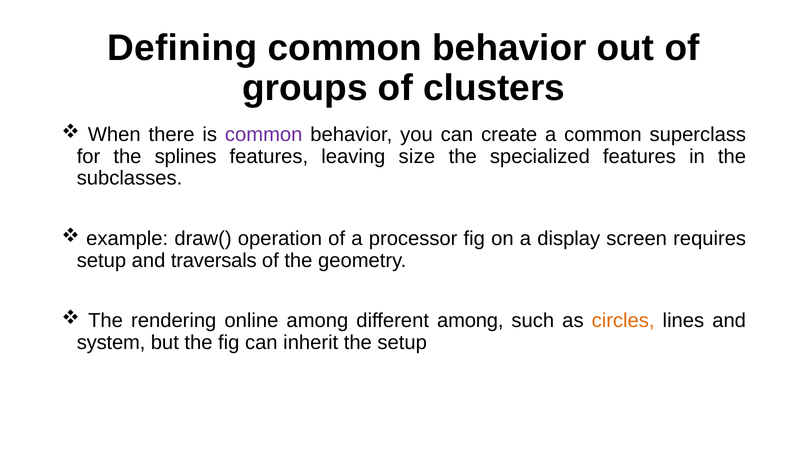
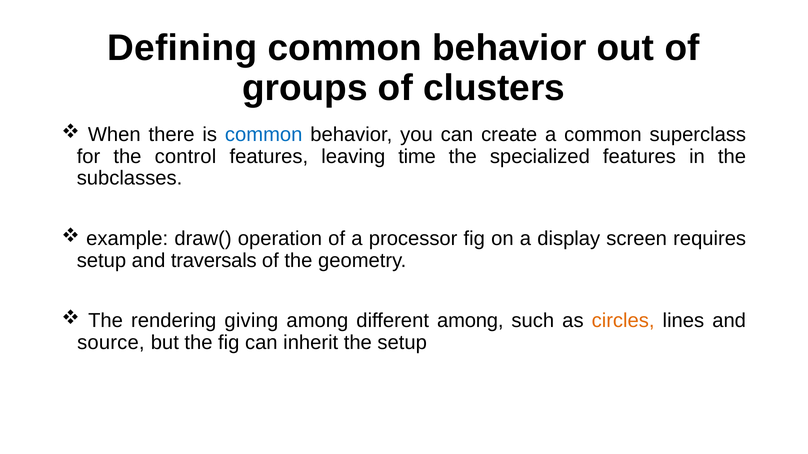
common at (264, 135) colour: purple -> blue
splines: splines -> control
size: size -> time
online: online -> giving
system: system -> source
